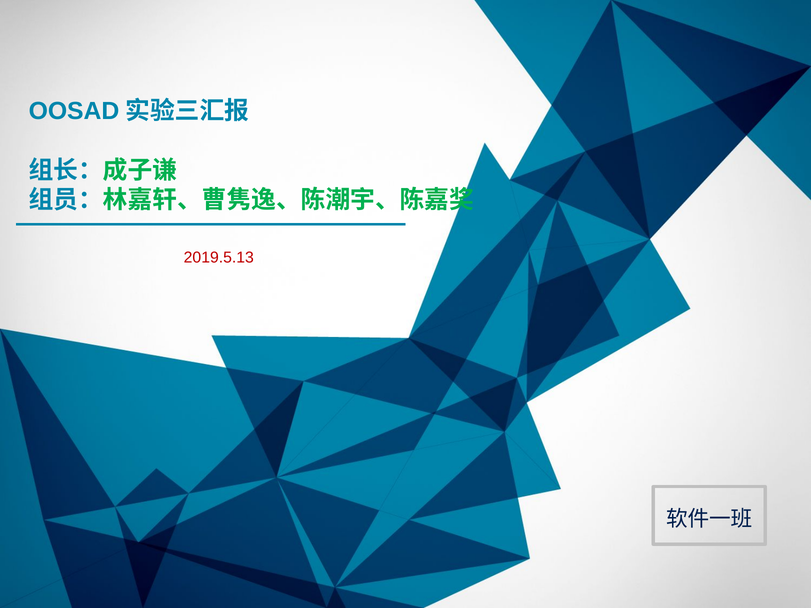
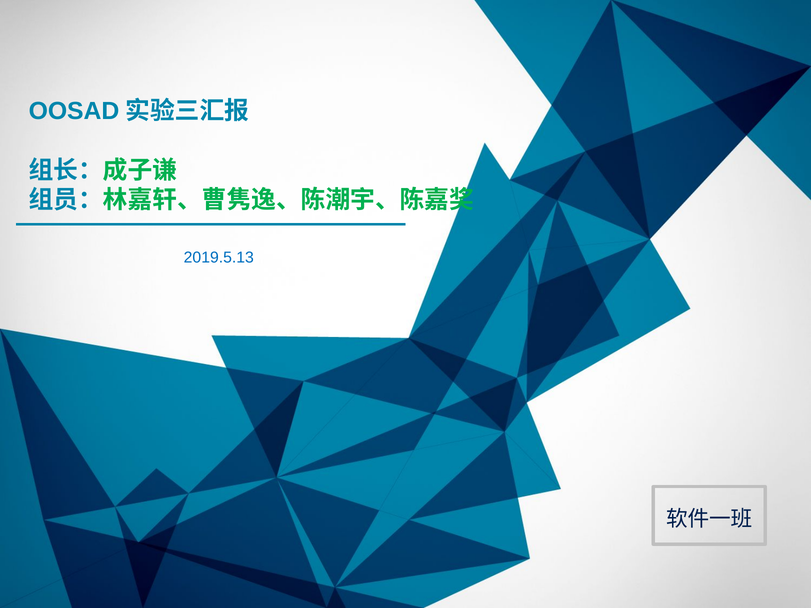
2019.5.13 colour: red -> blue
